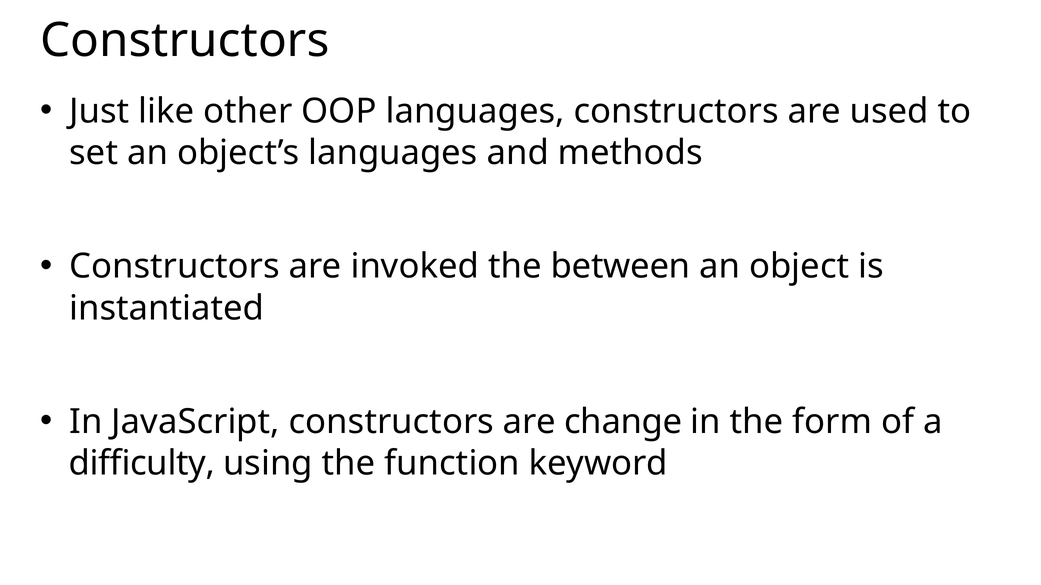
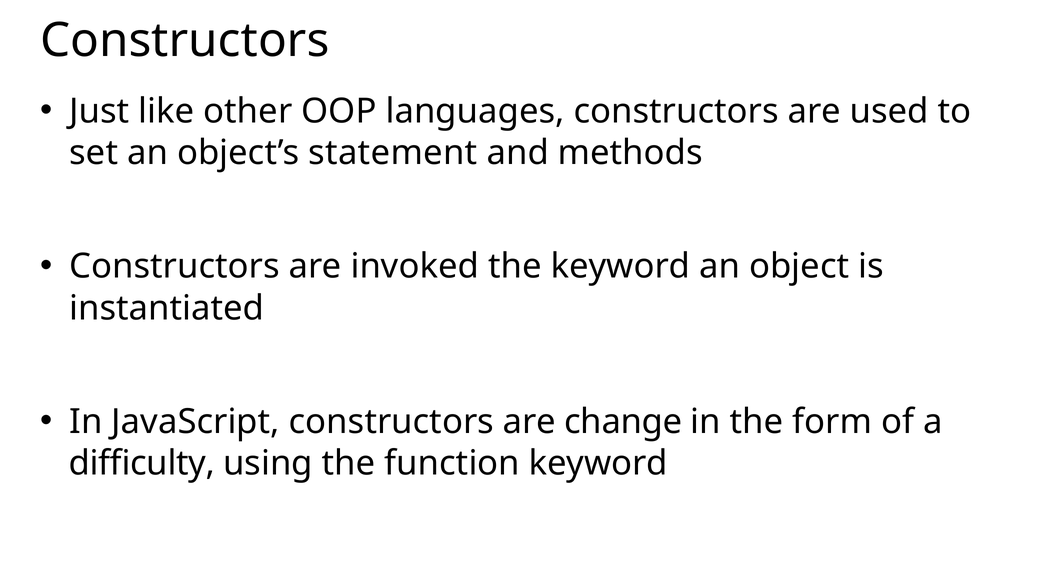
object’s languages: languages -> statement
the between: between -> keyword
